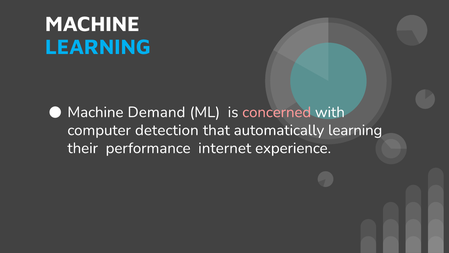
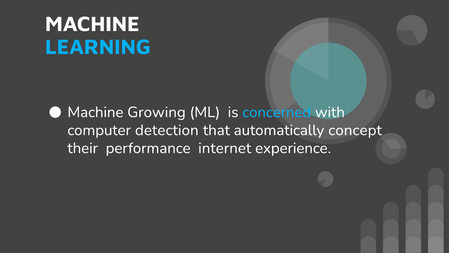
Demand: Demand -> Growing
concerned colour: pink -> light blue
automatically learning: learning -> concept
